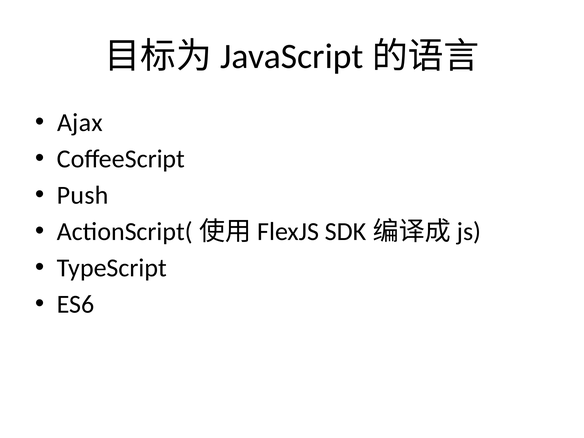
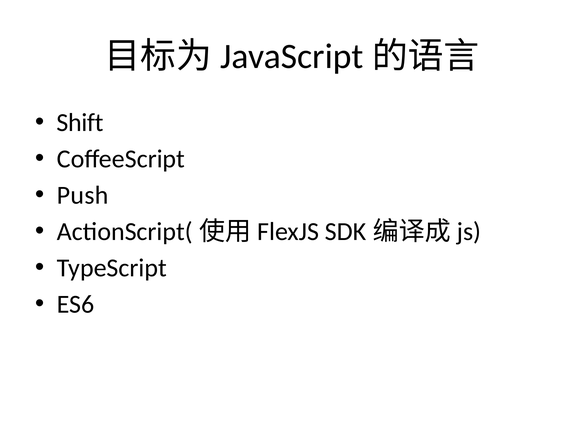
Ajax: Ajax -> Shift
